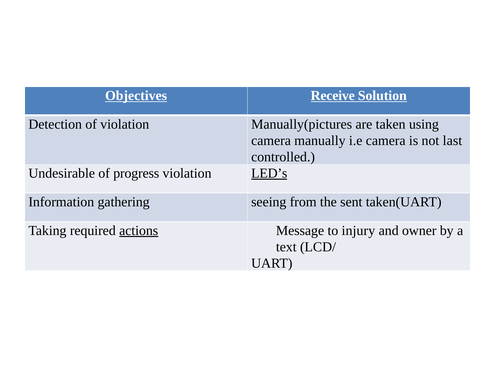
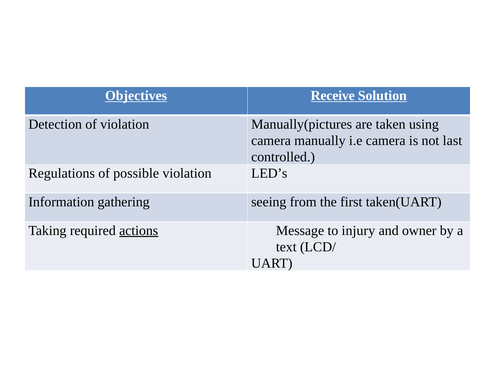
Undesirable: Undesirable -> Regulations
progress: progress -> possible
LED’s underline: present -> none
sent: sent -> first
